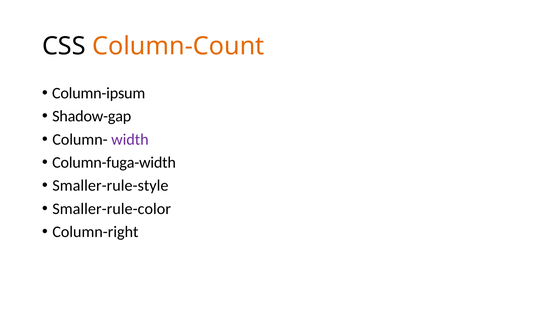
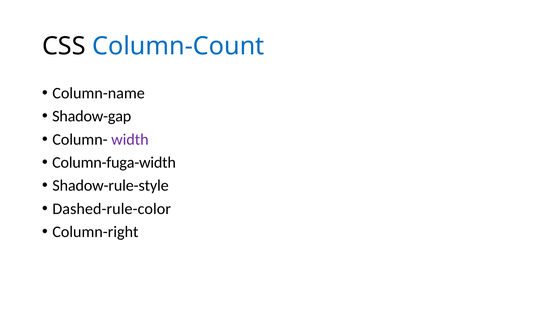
Column-Count colour: orange -> blue
Column-ipsum: Column-ipsum -> Column-name
Smaller-rule-style: Smaller-rule-style -> Shadow-rule-style
Smaller-rule-color: Smaller-rule-color -> Dashed-rule-color
